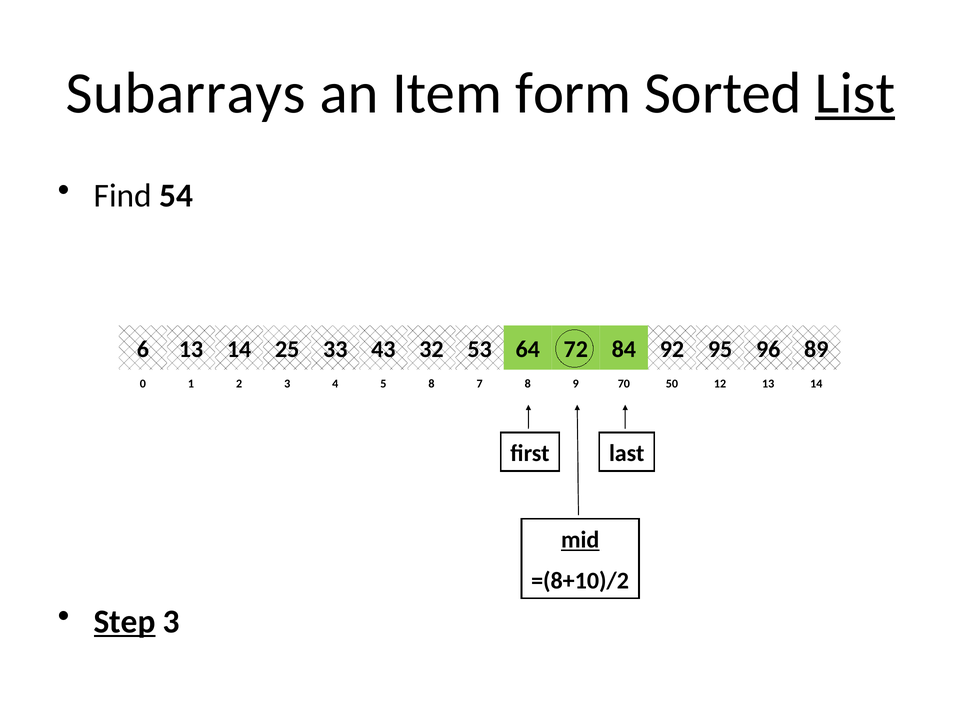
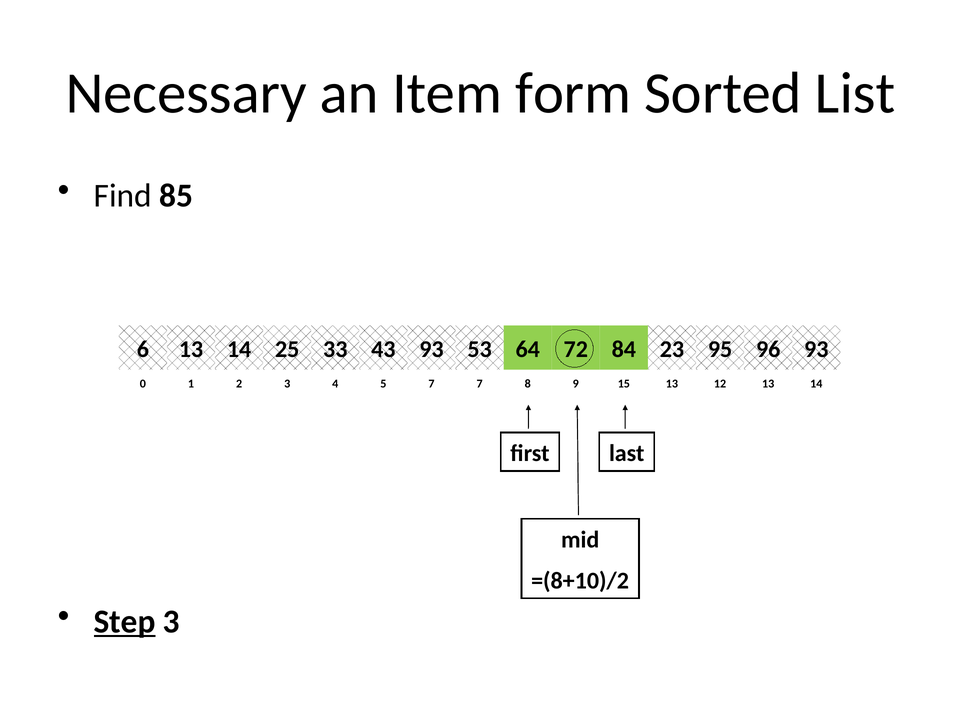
Subarrays: Subarrays -> Necessary
List underline: present -> none
54: 54 -> 85
33 32: 32 -> 93
92: 92 -> 23
95 89: 89 -> 93
4 8: 8 -> 7
70: 70 -> 15
9 50: 50 -> 13
mid underline: present -> none
